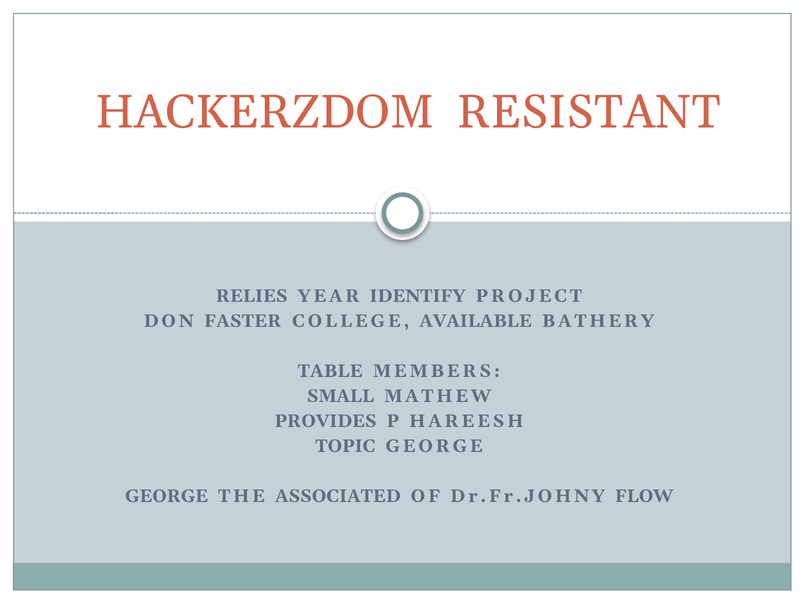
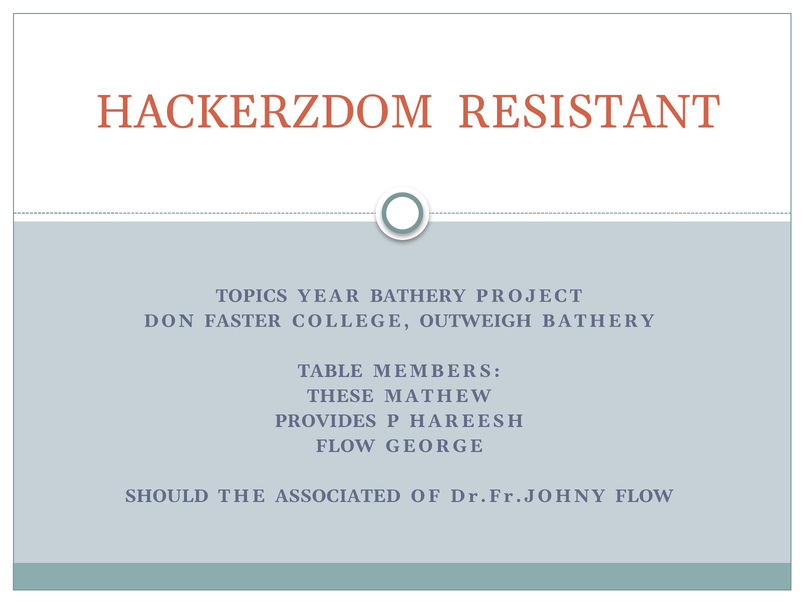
RELIES: RELIES -> TOPICS
YEAR IDENTIFY: IDENTIFY -> BATHERY
AVAILABLE: AVAILABLE -> OUTWEIGH
SMALL: SMALL -> THESE
TOPIC at (345, 446): TOPIC -> FLOW
GEORGE at (167, 496): GEORGE -> SHOULD
